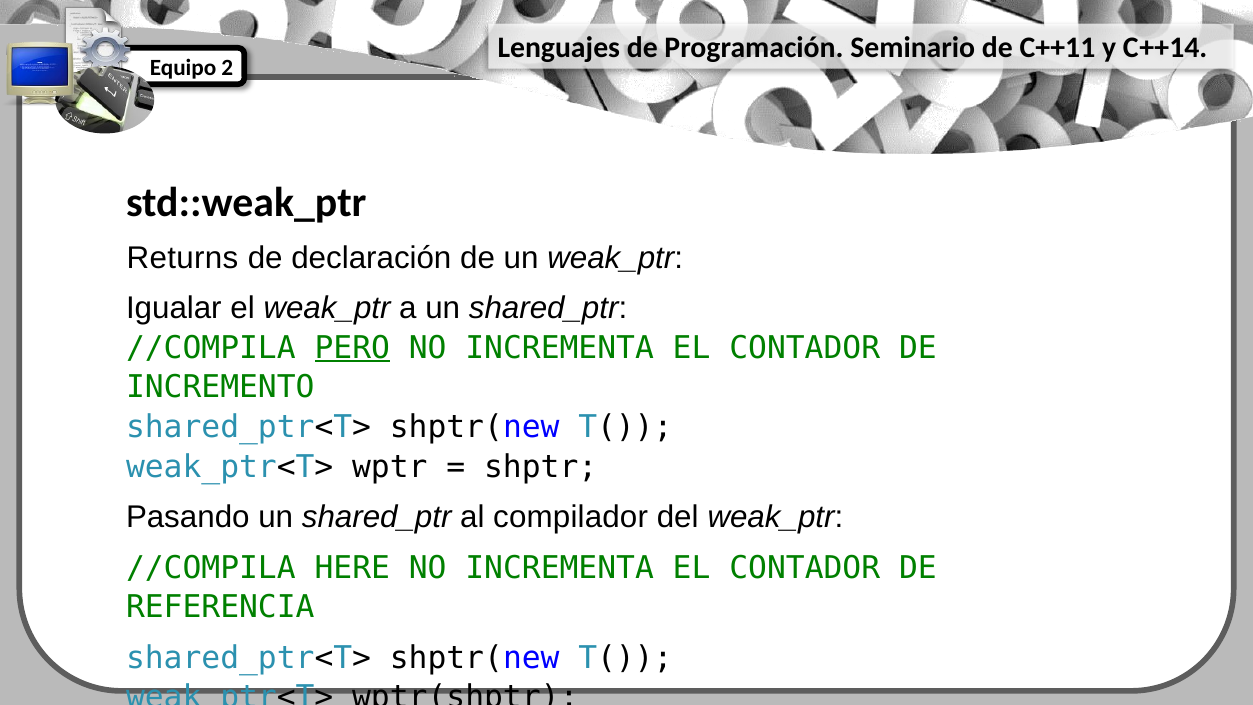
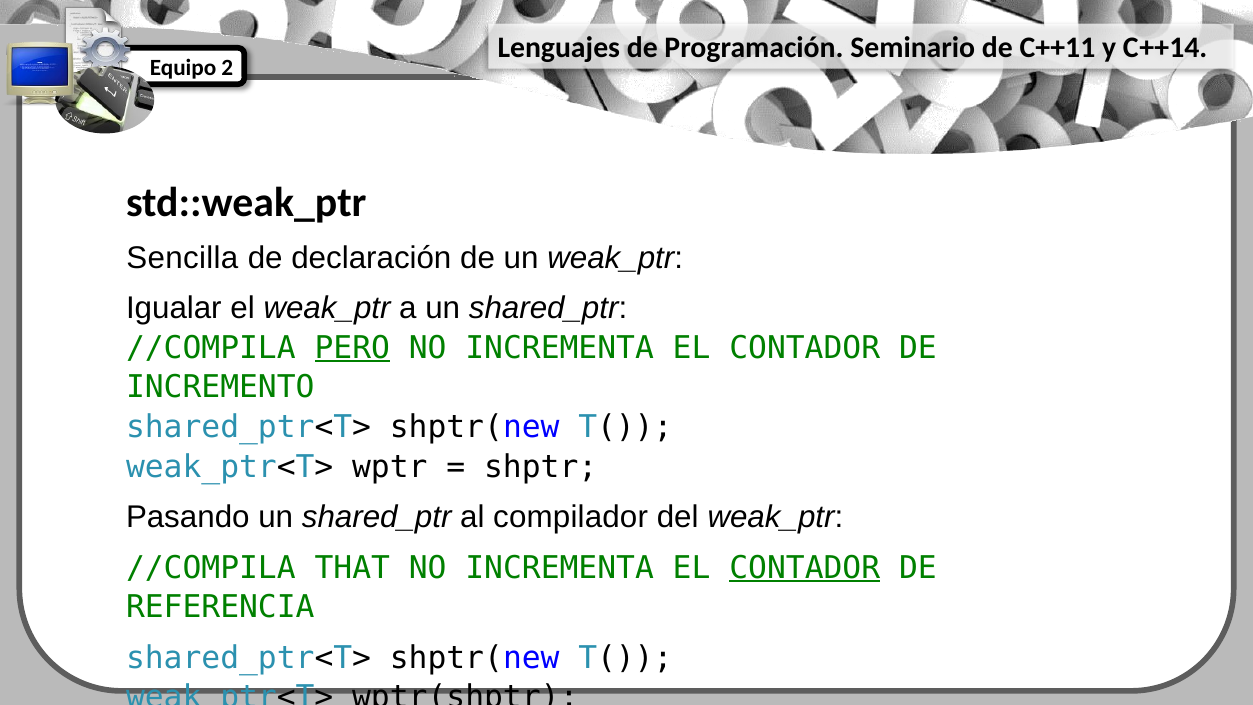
Returns: Returns -> Sencilla
HERE: HERE -> THAT
CONTADOR at (805, 568) underline: none -> present
